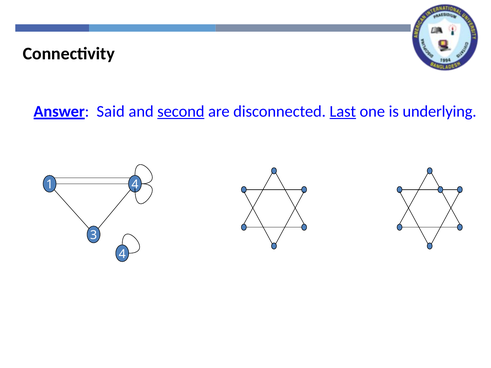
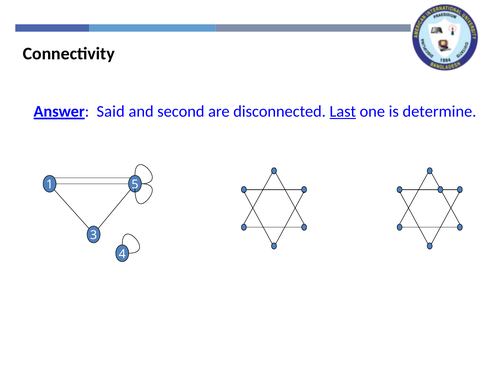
second underline: present -> none
underlying: underlying -> determine
1 4: 4 -> 5
